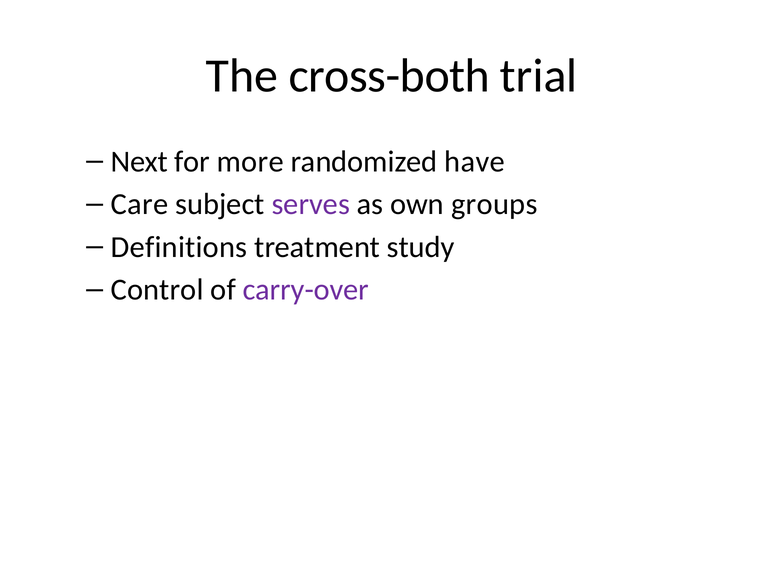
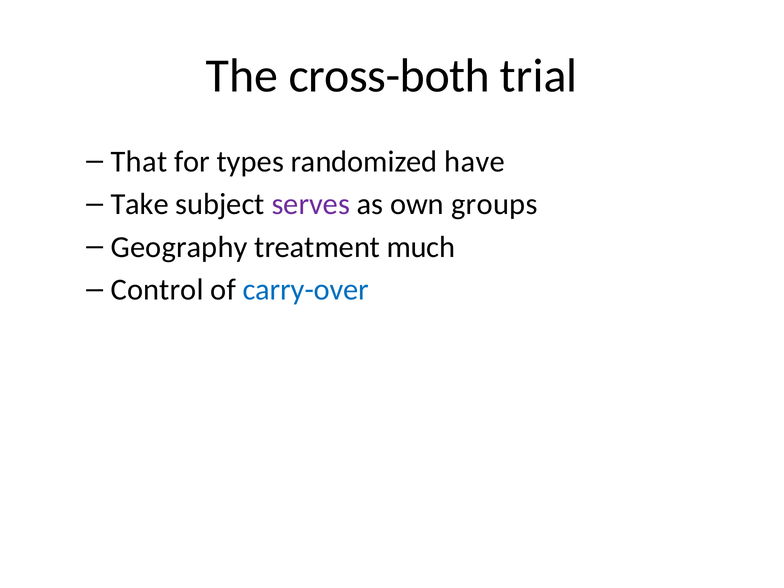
Next: Next -> That
more: more -> types
Care: Care -> Take
Definitions: Definitions -> Geography
study: study -> much
carry-over colour: purple -> blue
